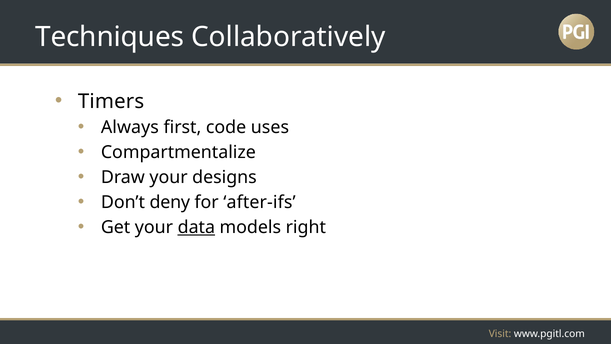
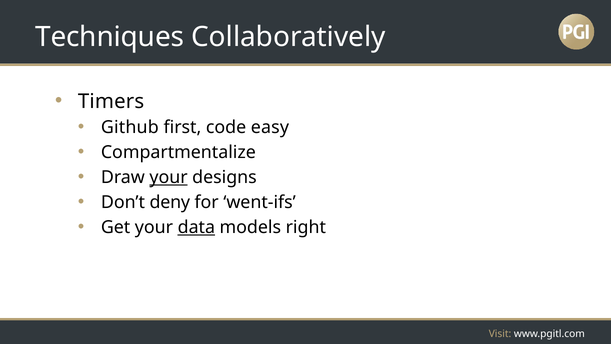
Always: Always -> Github
uses: uses -> easy
your at (169, 177) underline: none -> present
after-ifs: after-ifs -> went-ifs
